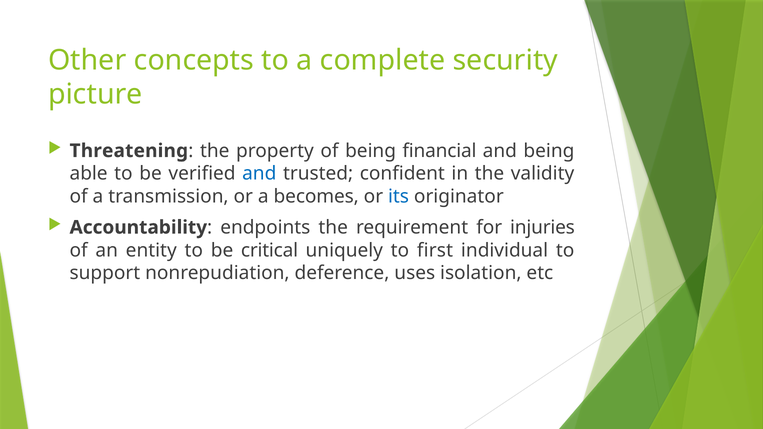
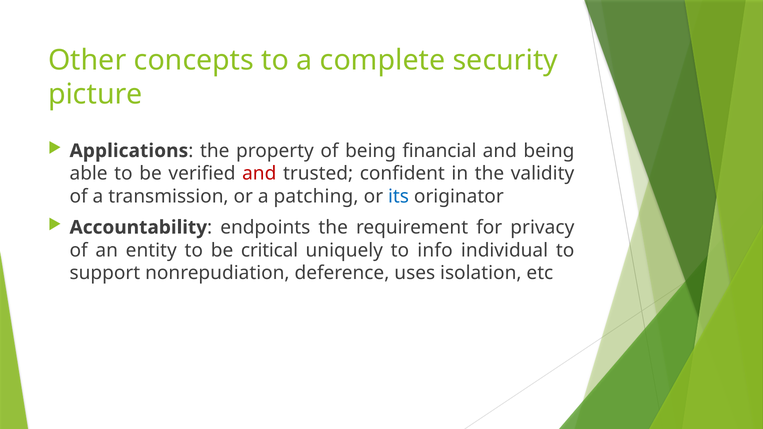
Threatening: Threatening -> Applications
and at (259, 174) colour: blue -> red
becomes: becomes -> patching
injuries: injuries -> privacy
first: first -> info
